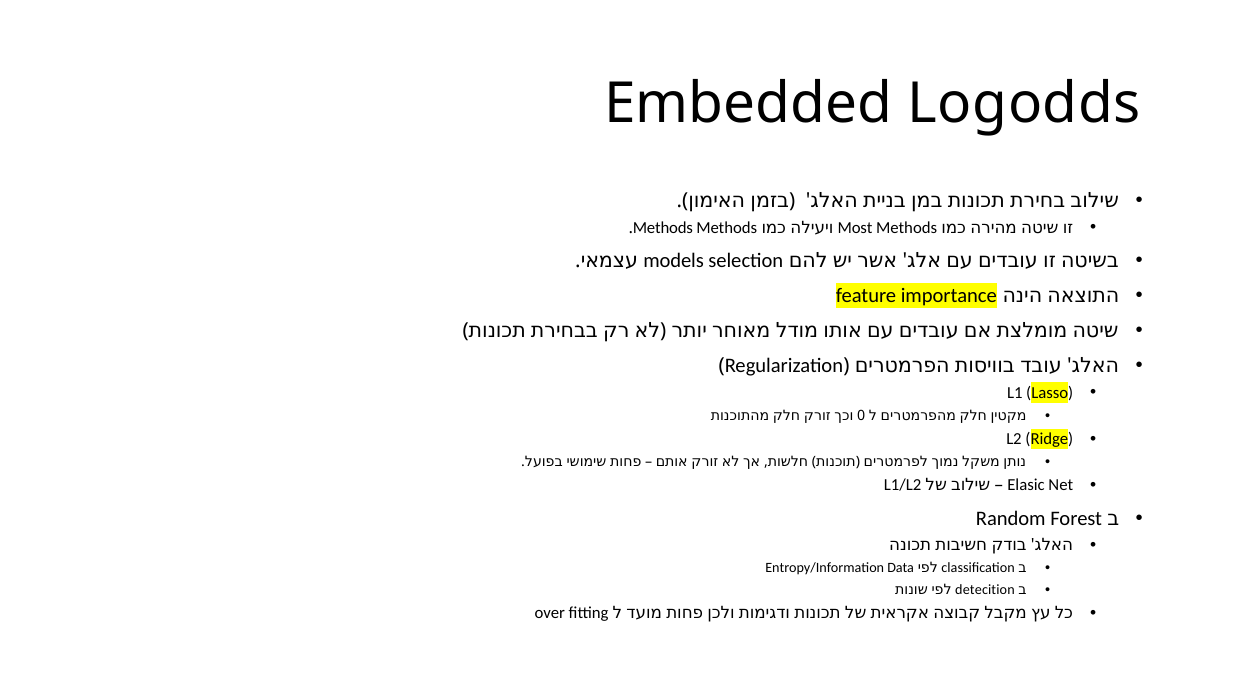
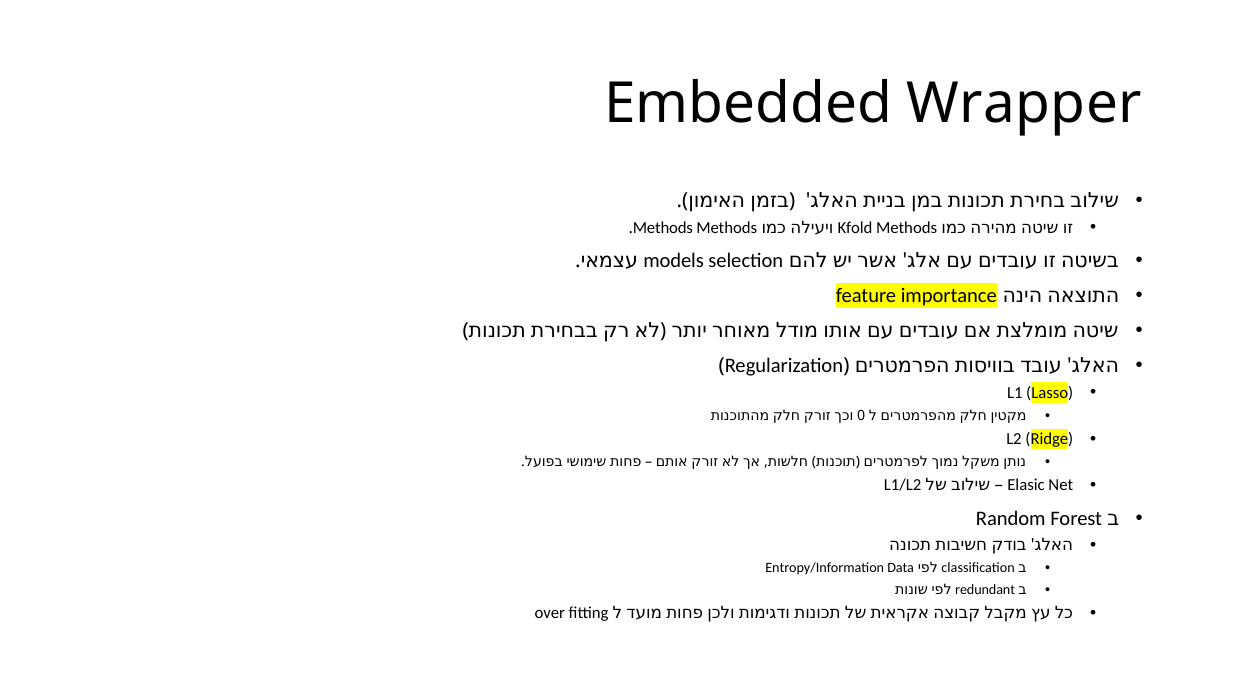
Logodds: Logodds -> Wrapper
Most: Most -> Kfold
detecition: detecition -> redundant
